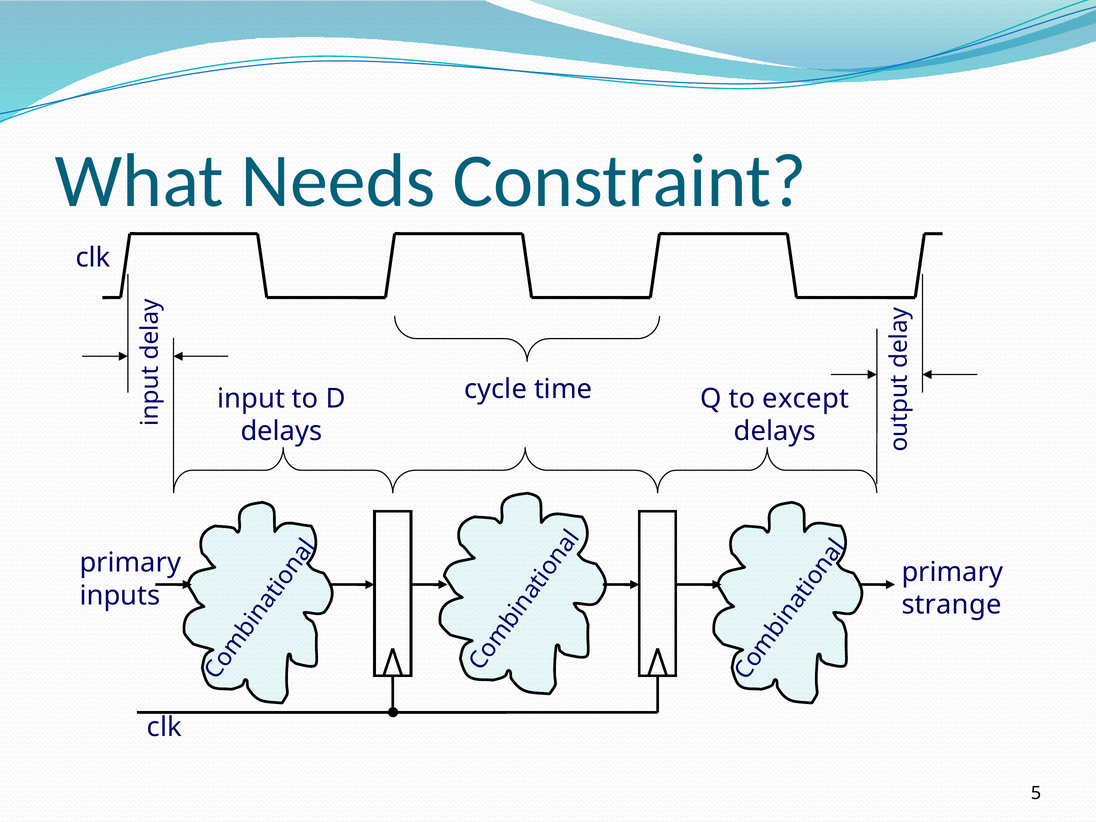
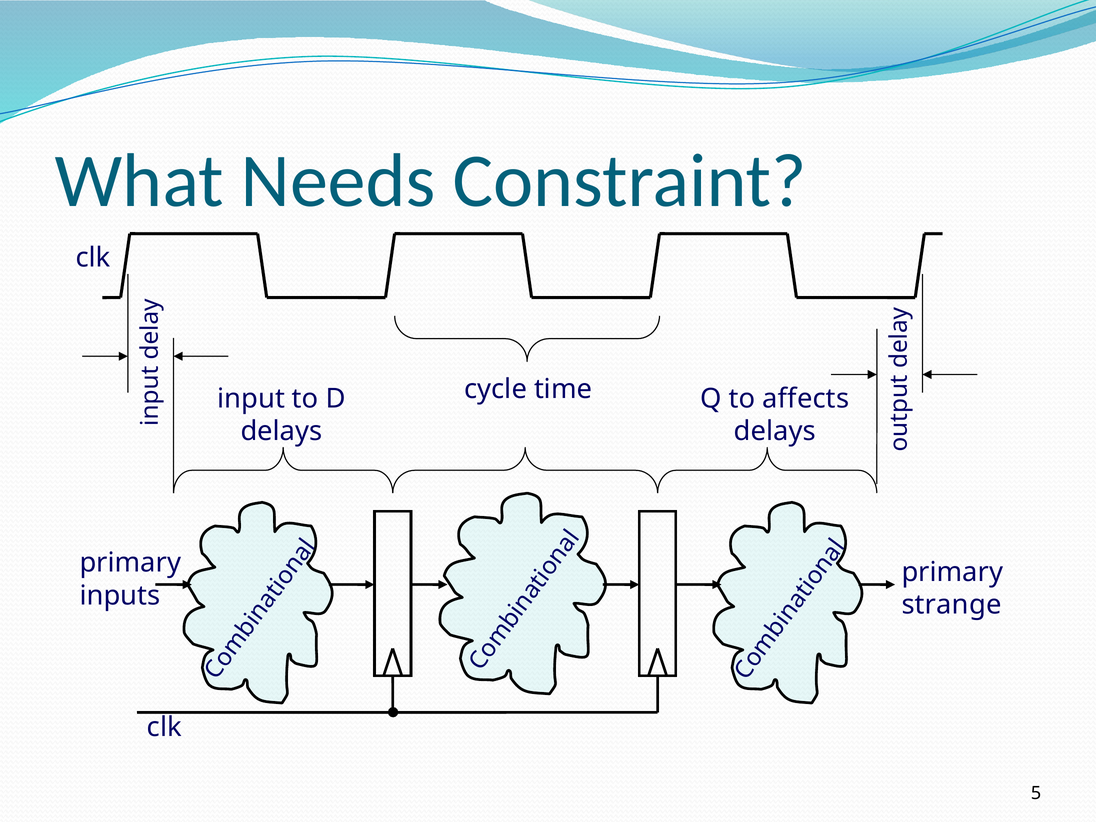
except: except -> affects
